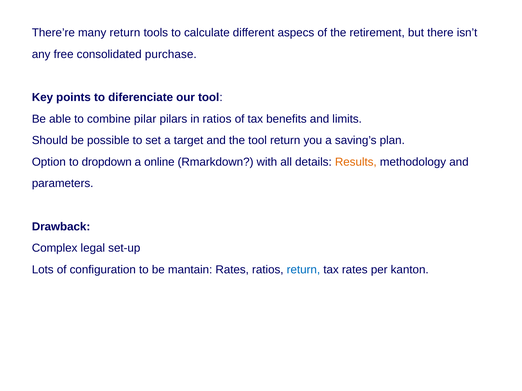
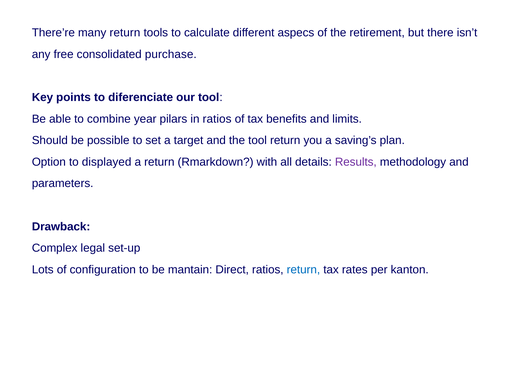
pilar: pilar -> year
dropdown: dropdown -> displayed
a online: online -> return
Results colour: orange -> purple
mantain Rates: Rates -> Direct
